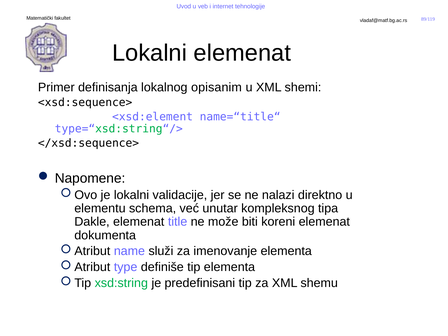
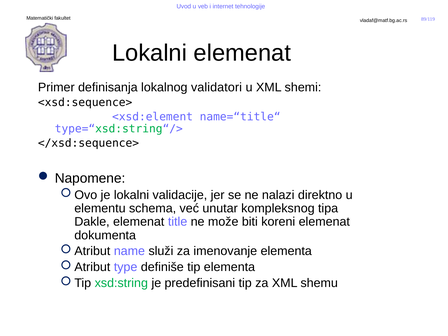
opisanim: opisanim -> validatori
